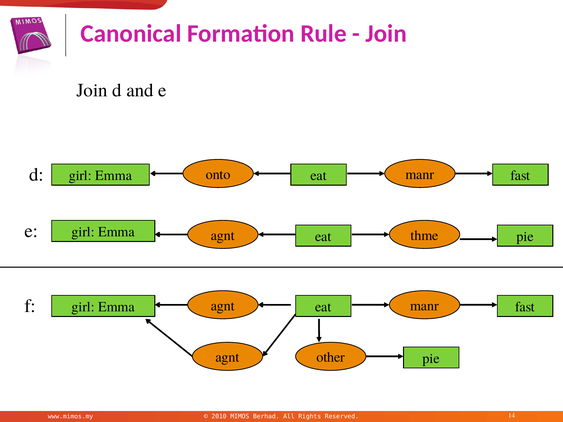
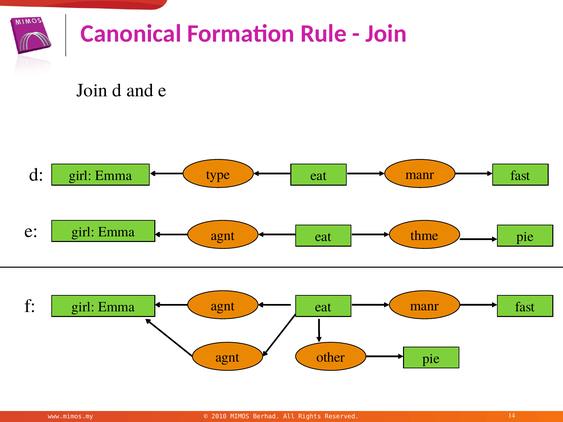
onto: onto -> type
